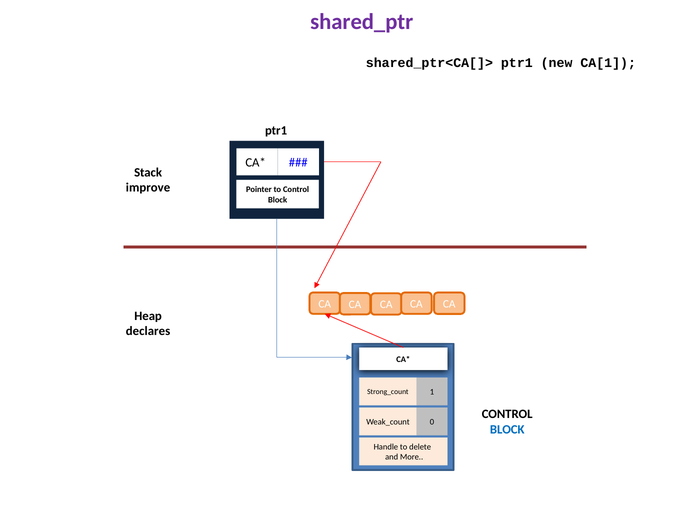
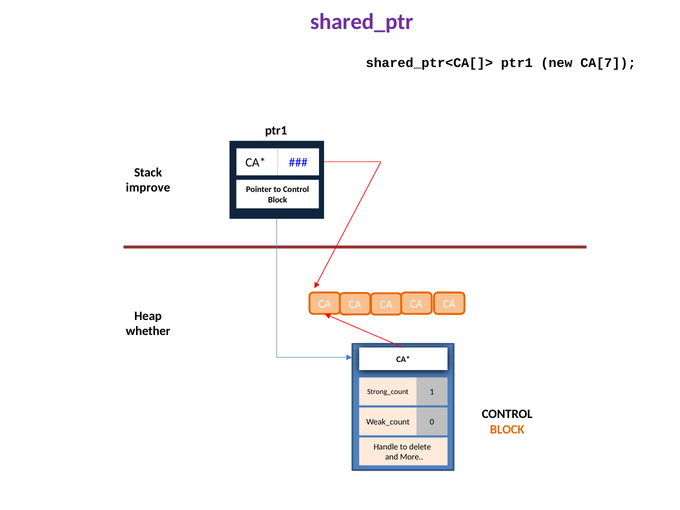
CA[1: CA[1 -> CA[7
declares: declares -> whether
BLOCK at (507, 429) colour: blue -> orange
